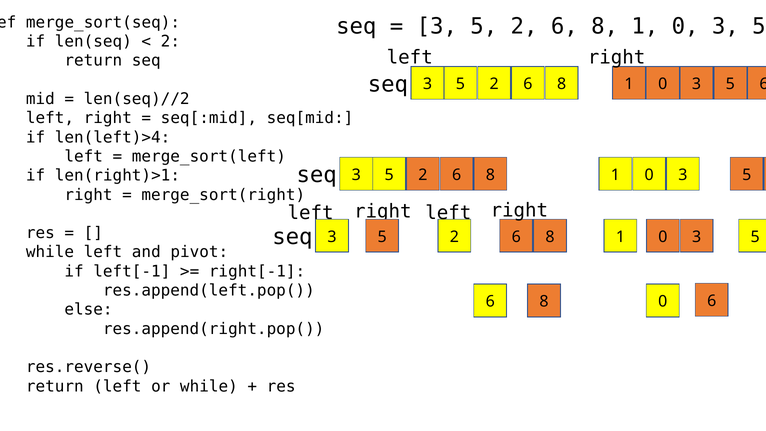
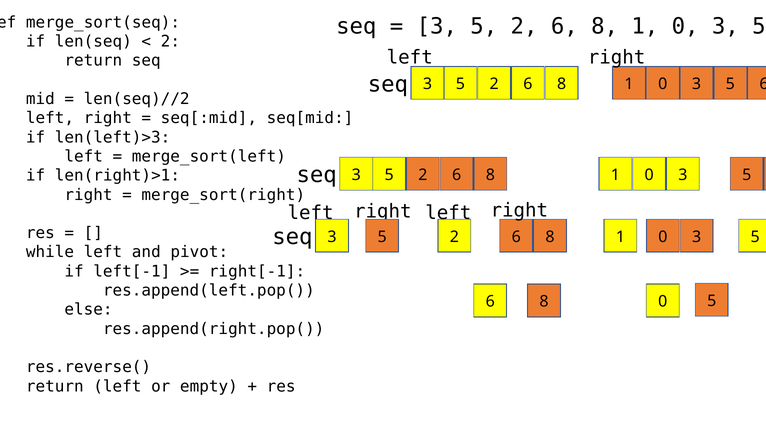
len(left)>4: len(left)>4 -> len(left)>3
0 6: 6 -> 5
or while: while -> empty
